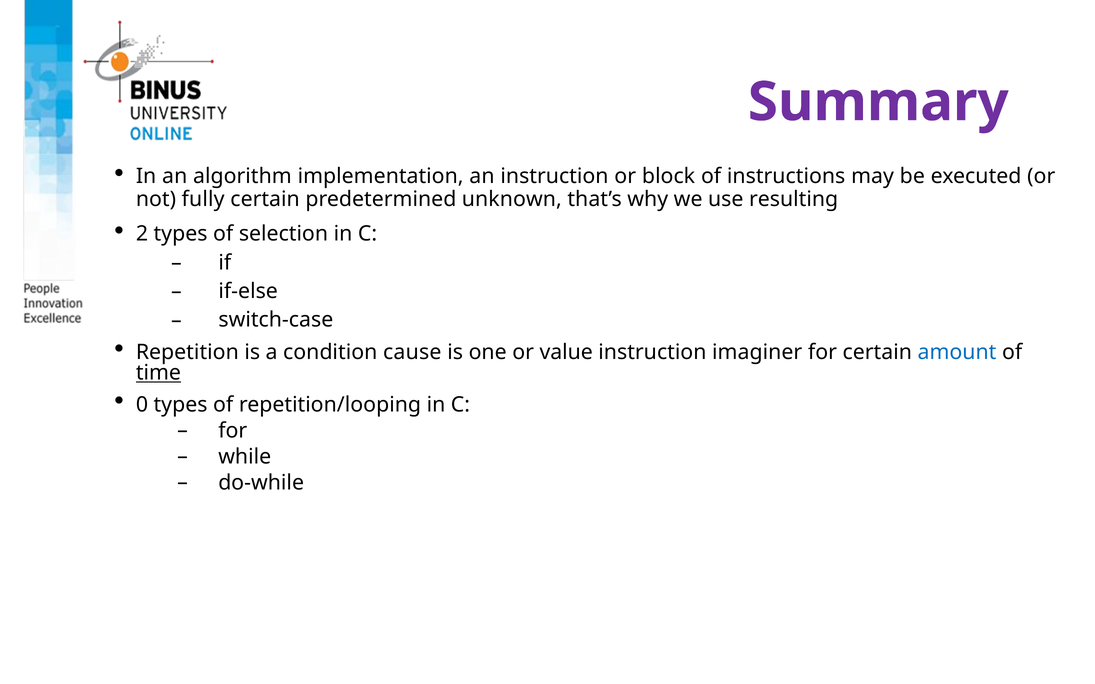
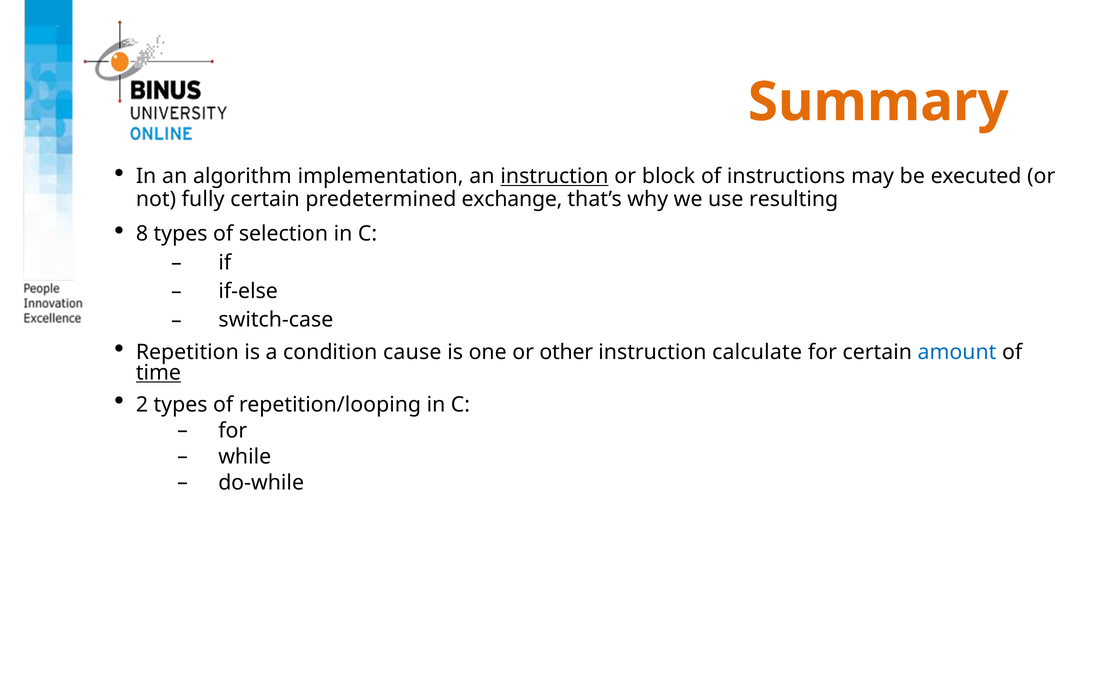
Summary colour: purple -> orange
instruction at (554, 177) underline: none -> present
unknown: unknown -> exchange
2: 2 -> 8
value: value -> other
imaginer: imaginer -> calculate
0: 0 -> 2
